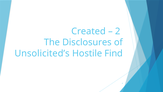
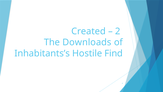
Disclosures: Disclosures -> Downloads
Unsolicited’s: Unsolicited’s -> Inhabitants’s
